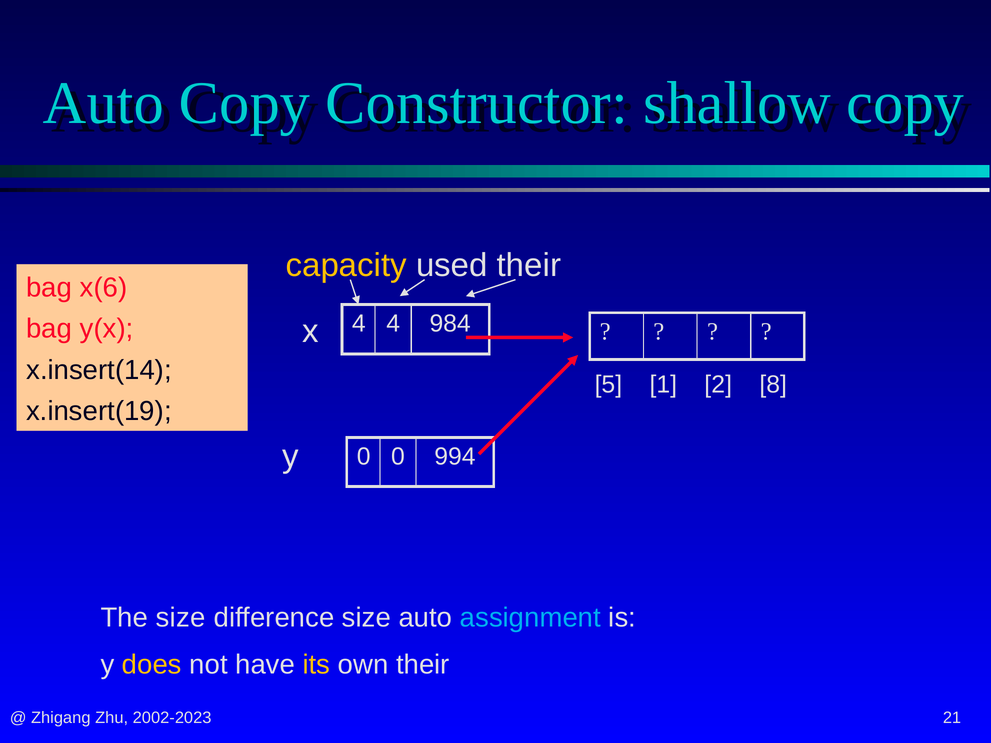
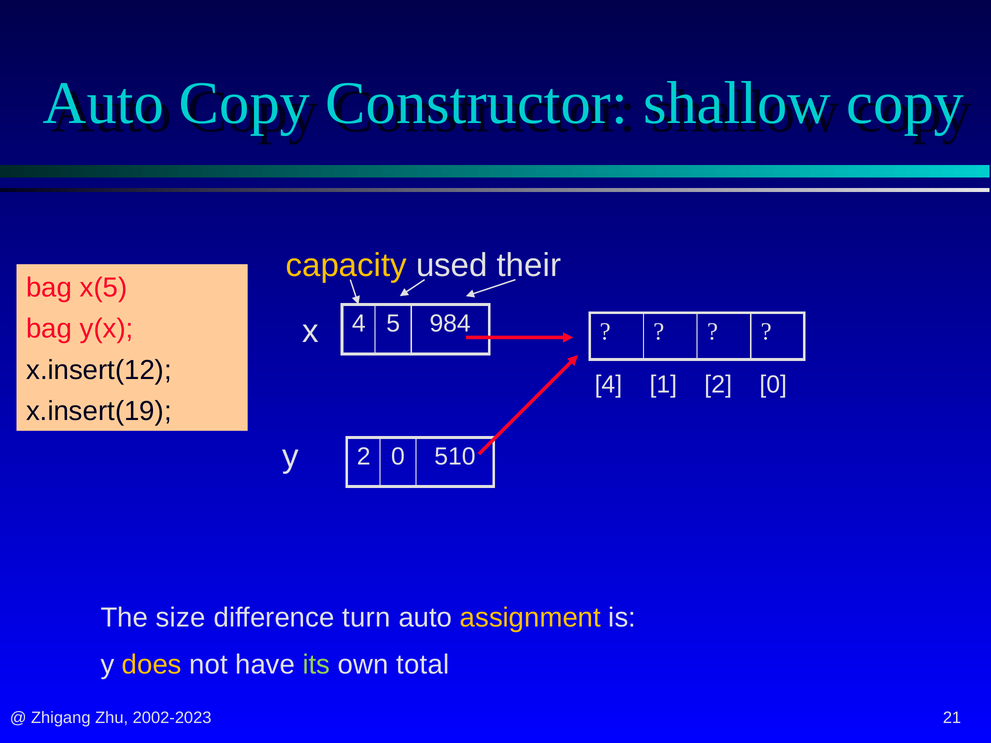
x(6: x(6 -> x(5
4 4: 4 -> 5
x.insert(14: x.insert(14 -> x.insert(12
5 at (608, 385): 5 -> 4
1 2 8: 8 -> 0
y 0: 0 -> 2
994: 994 -> 510
difference size: size -> turn
assignment colour: light blue -> yellow
its colour: yellow -> light green
own their: their -> total
